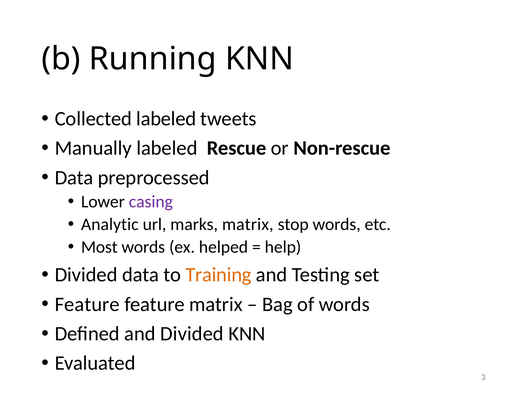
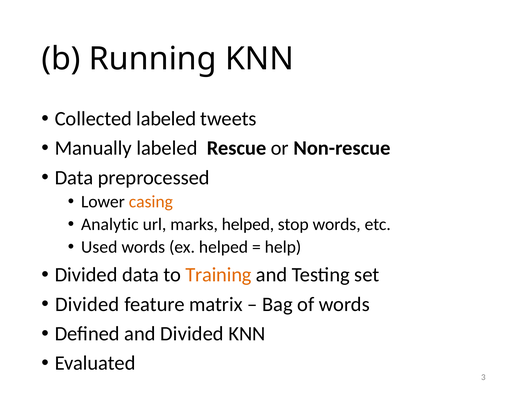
casing colour: purple -> orange
marks matrix: matrix -> helped
Most: Most -> Used
Feature at (87, 304): Feature -> Divided
